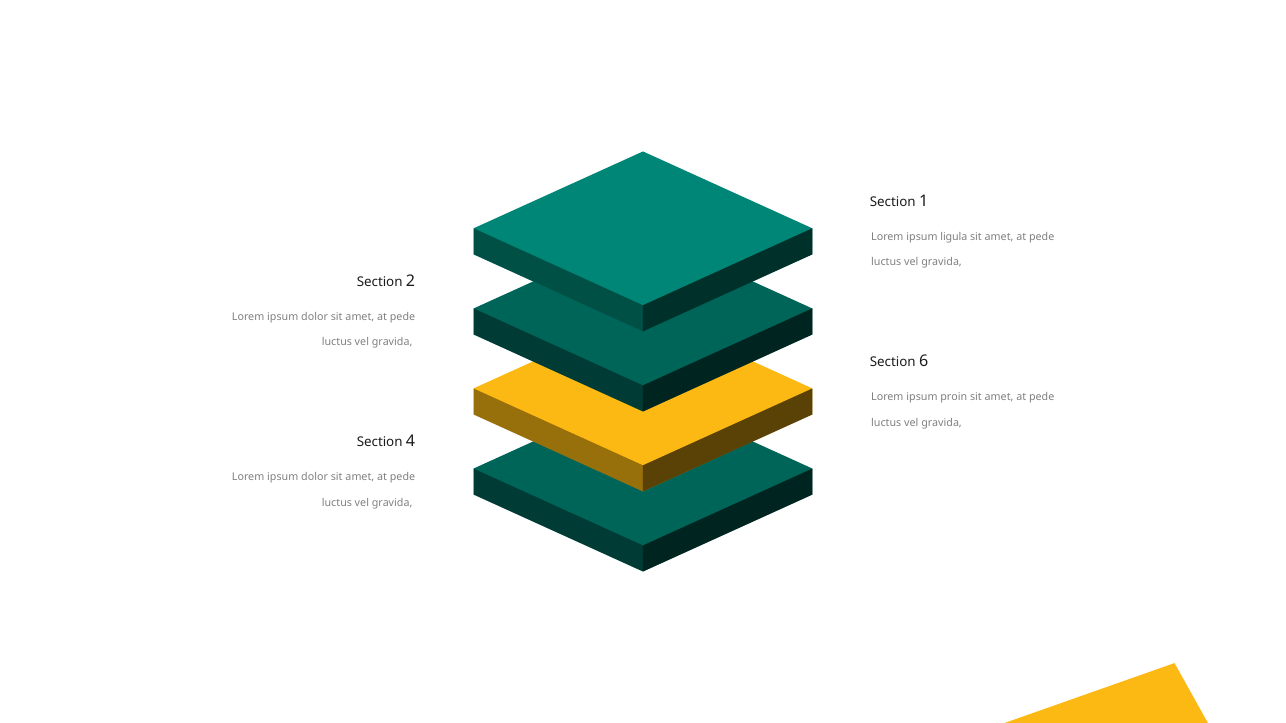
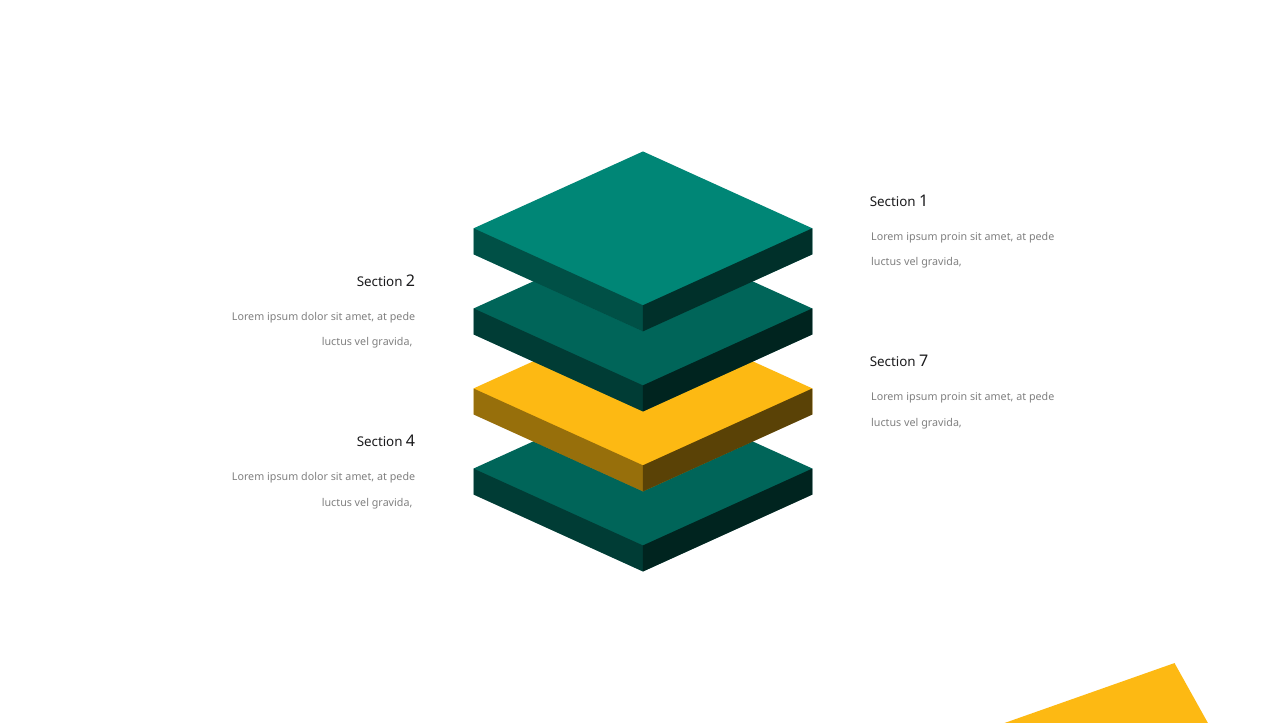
ligula at (954, 237): ligula -> proin
6: 6 -> 7
